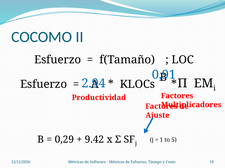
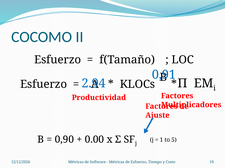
0,29: 0,29 -> 0,90
9.42: 9.42 -> 0.00
